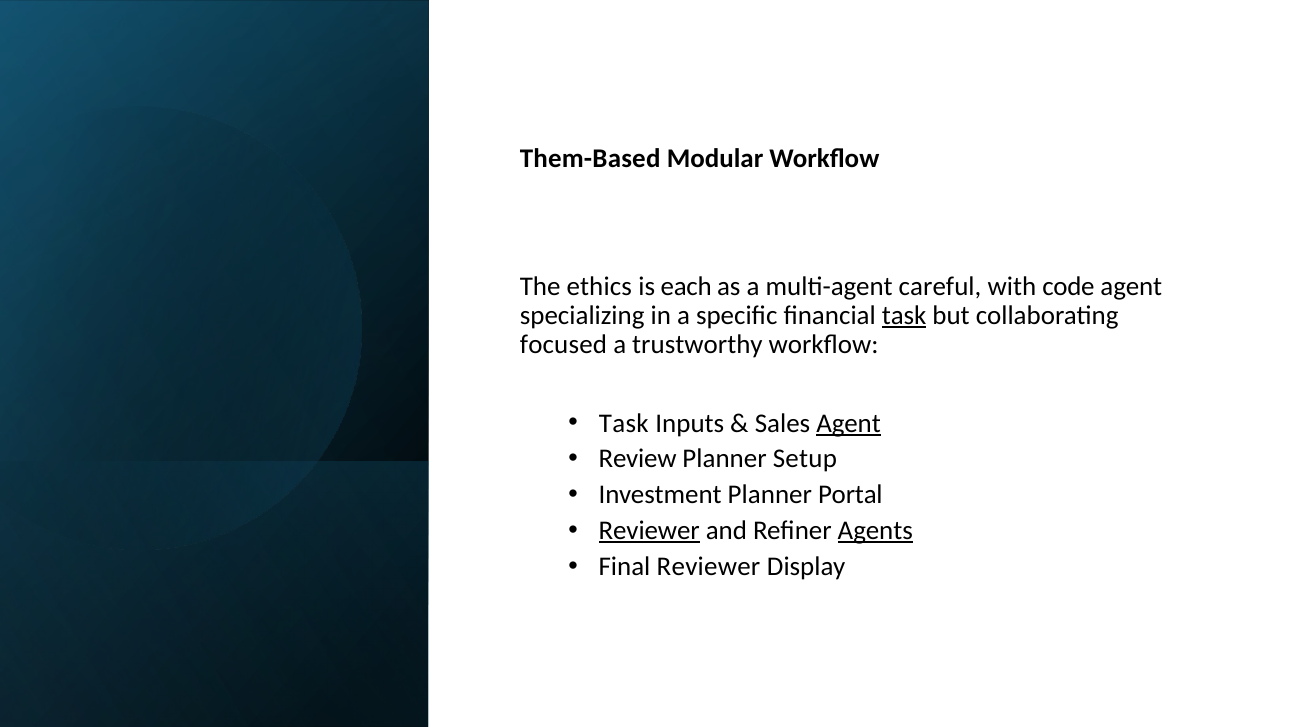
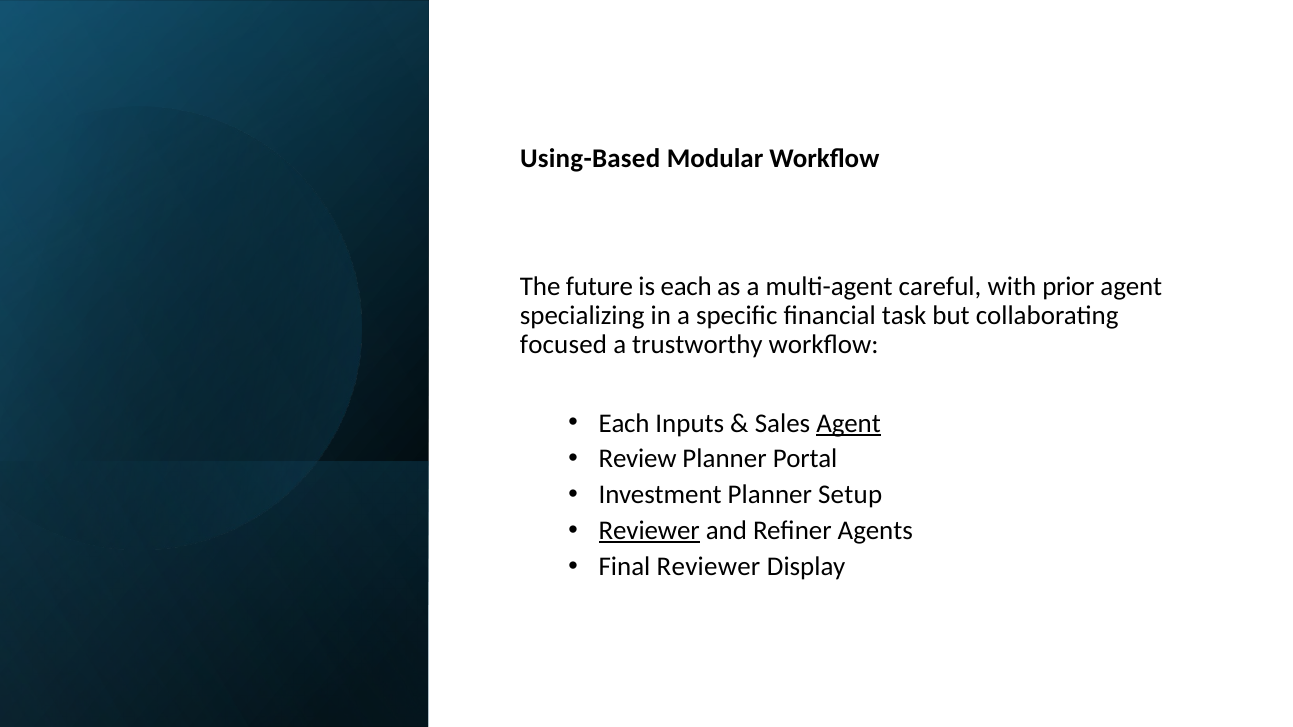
Them-Based: Them-Based -> Using-Based
ethics: ethics -> future
code: code -> prior
task at (904, 316) underline: present -> none
Task at (624, 423): Task -> Each
Setup: Setup -> Portal
Portal: Portal -> Setup
Agents underline: present -> none
